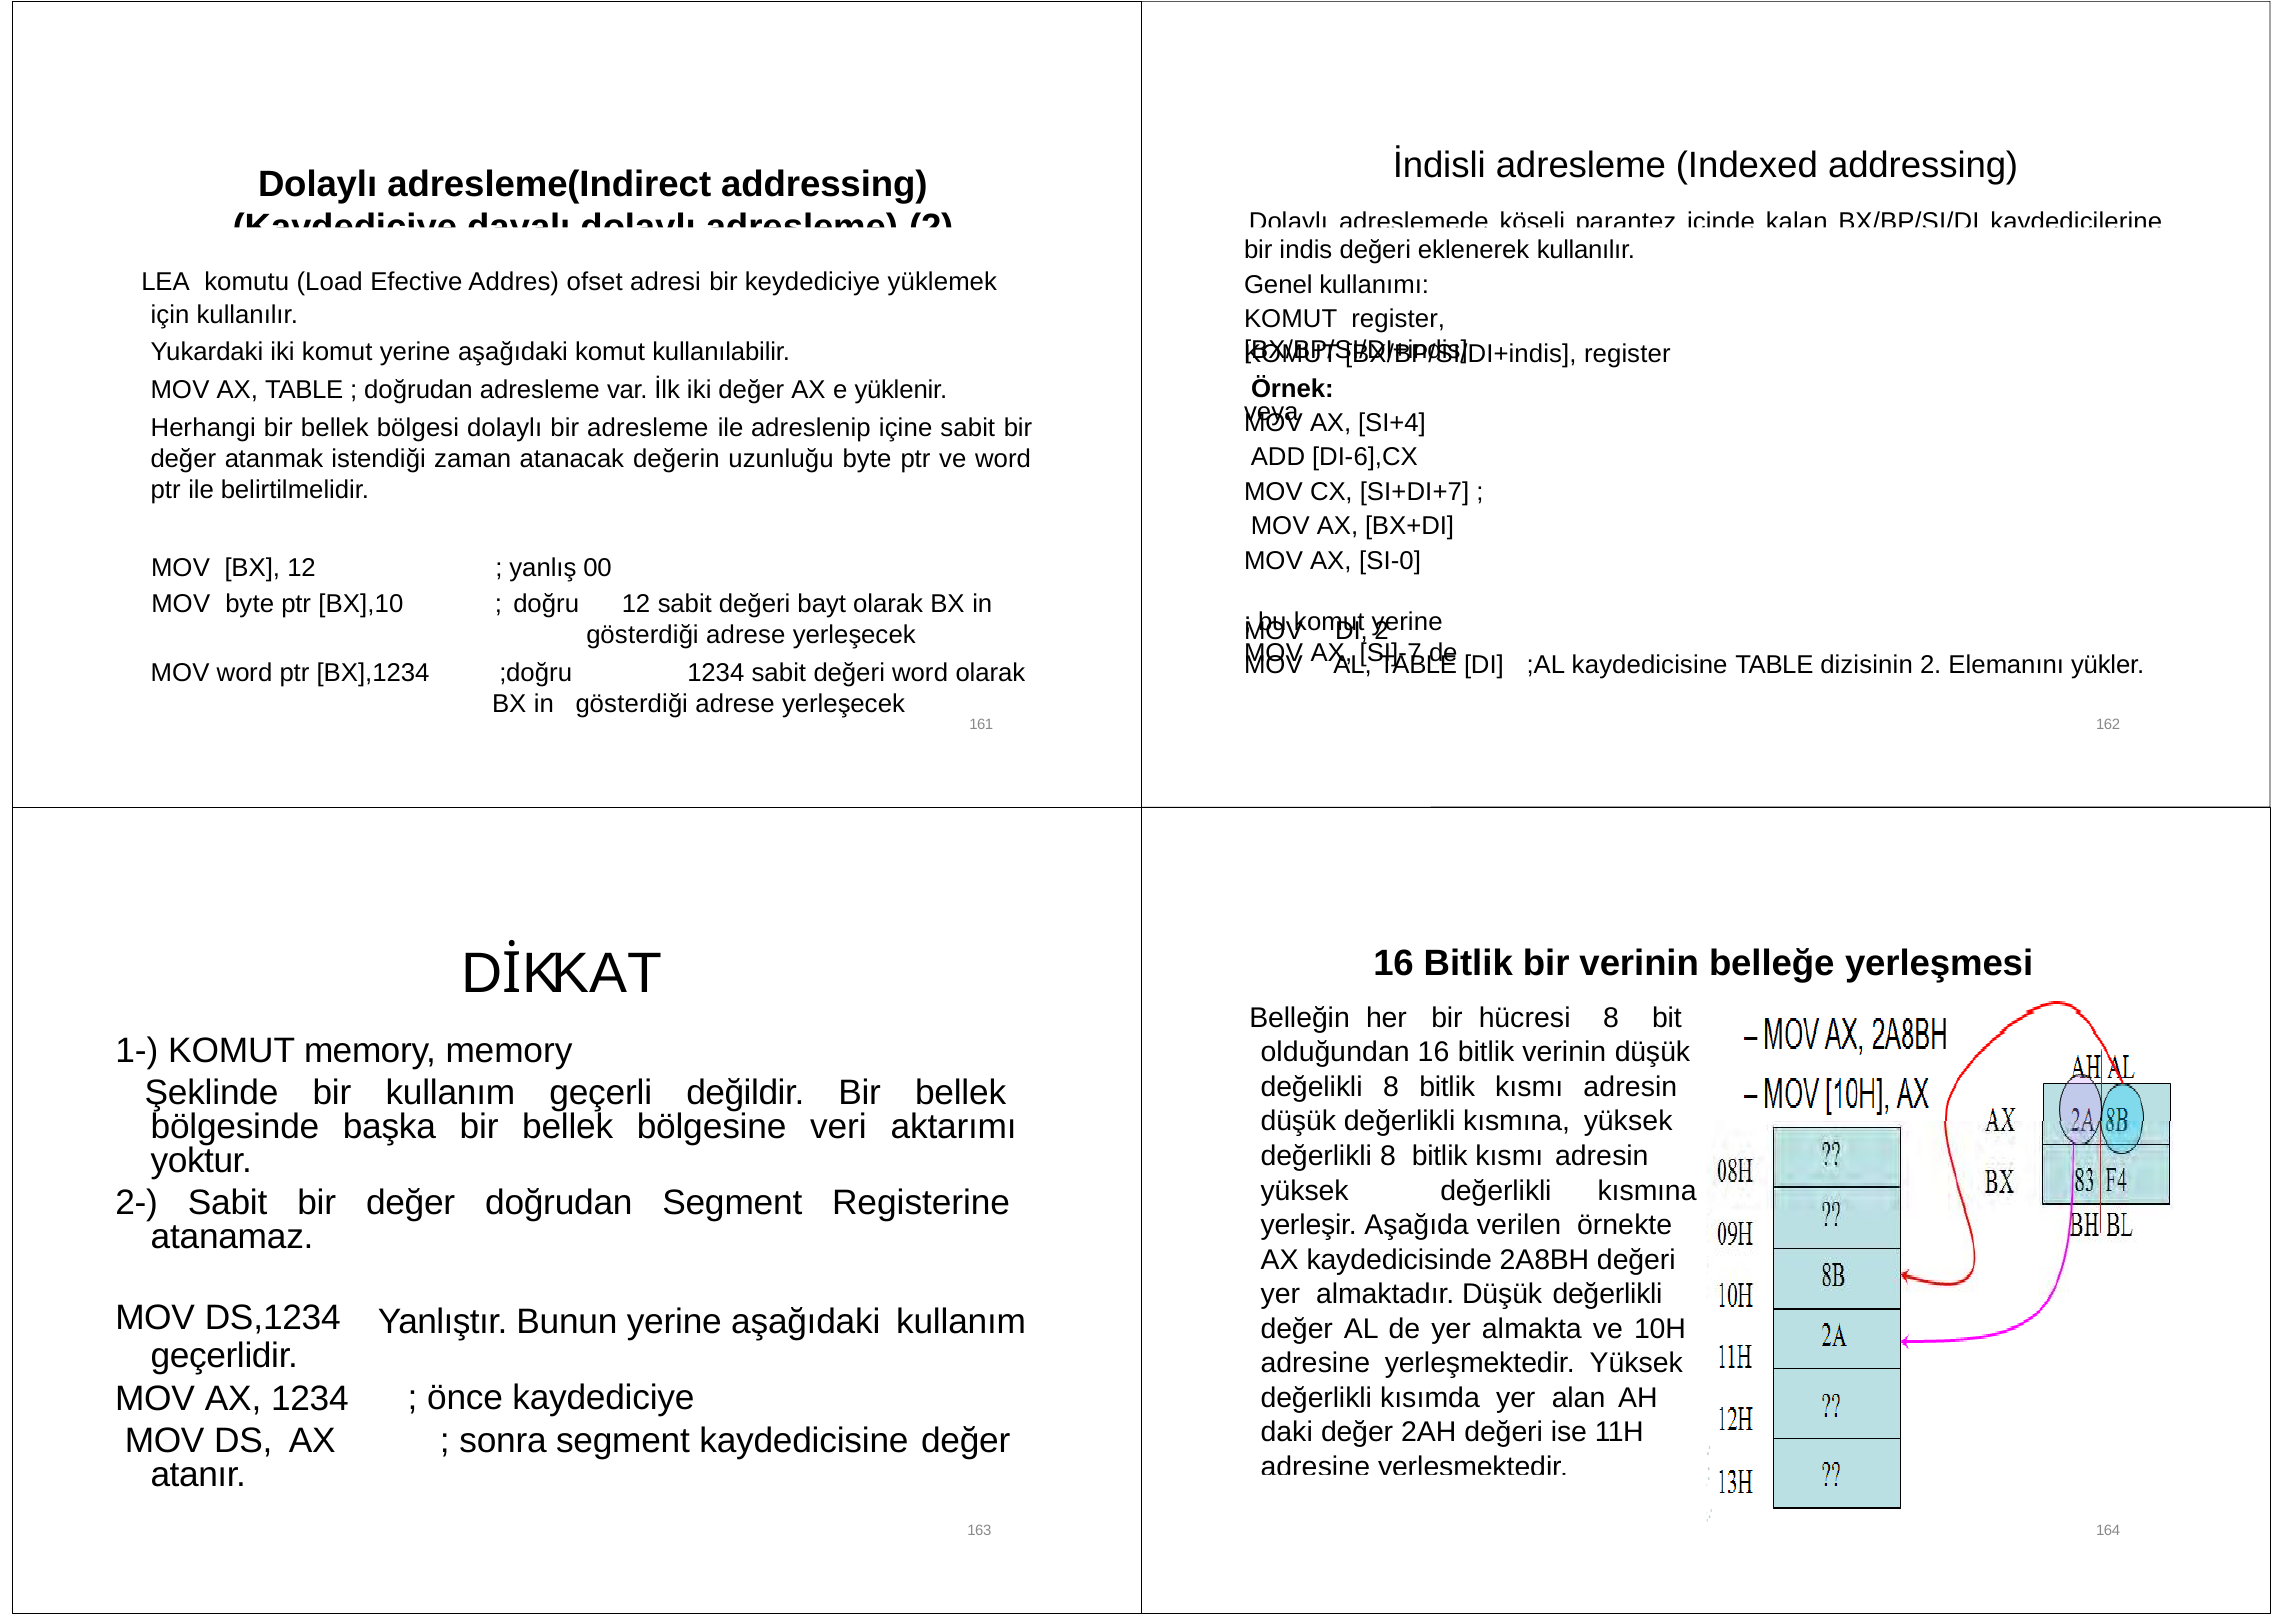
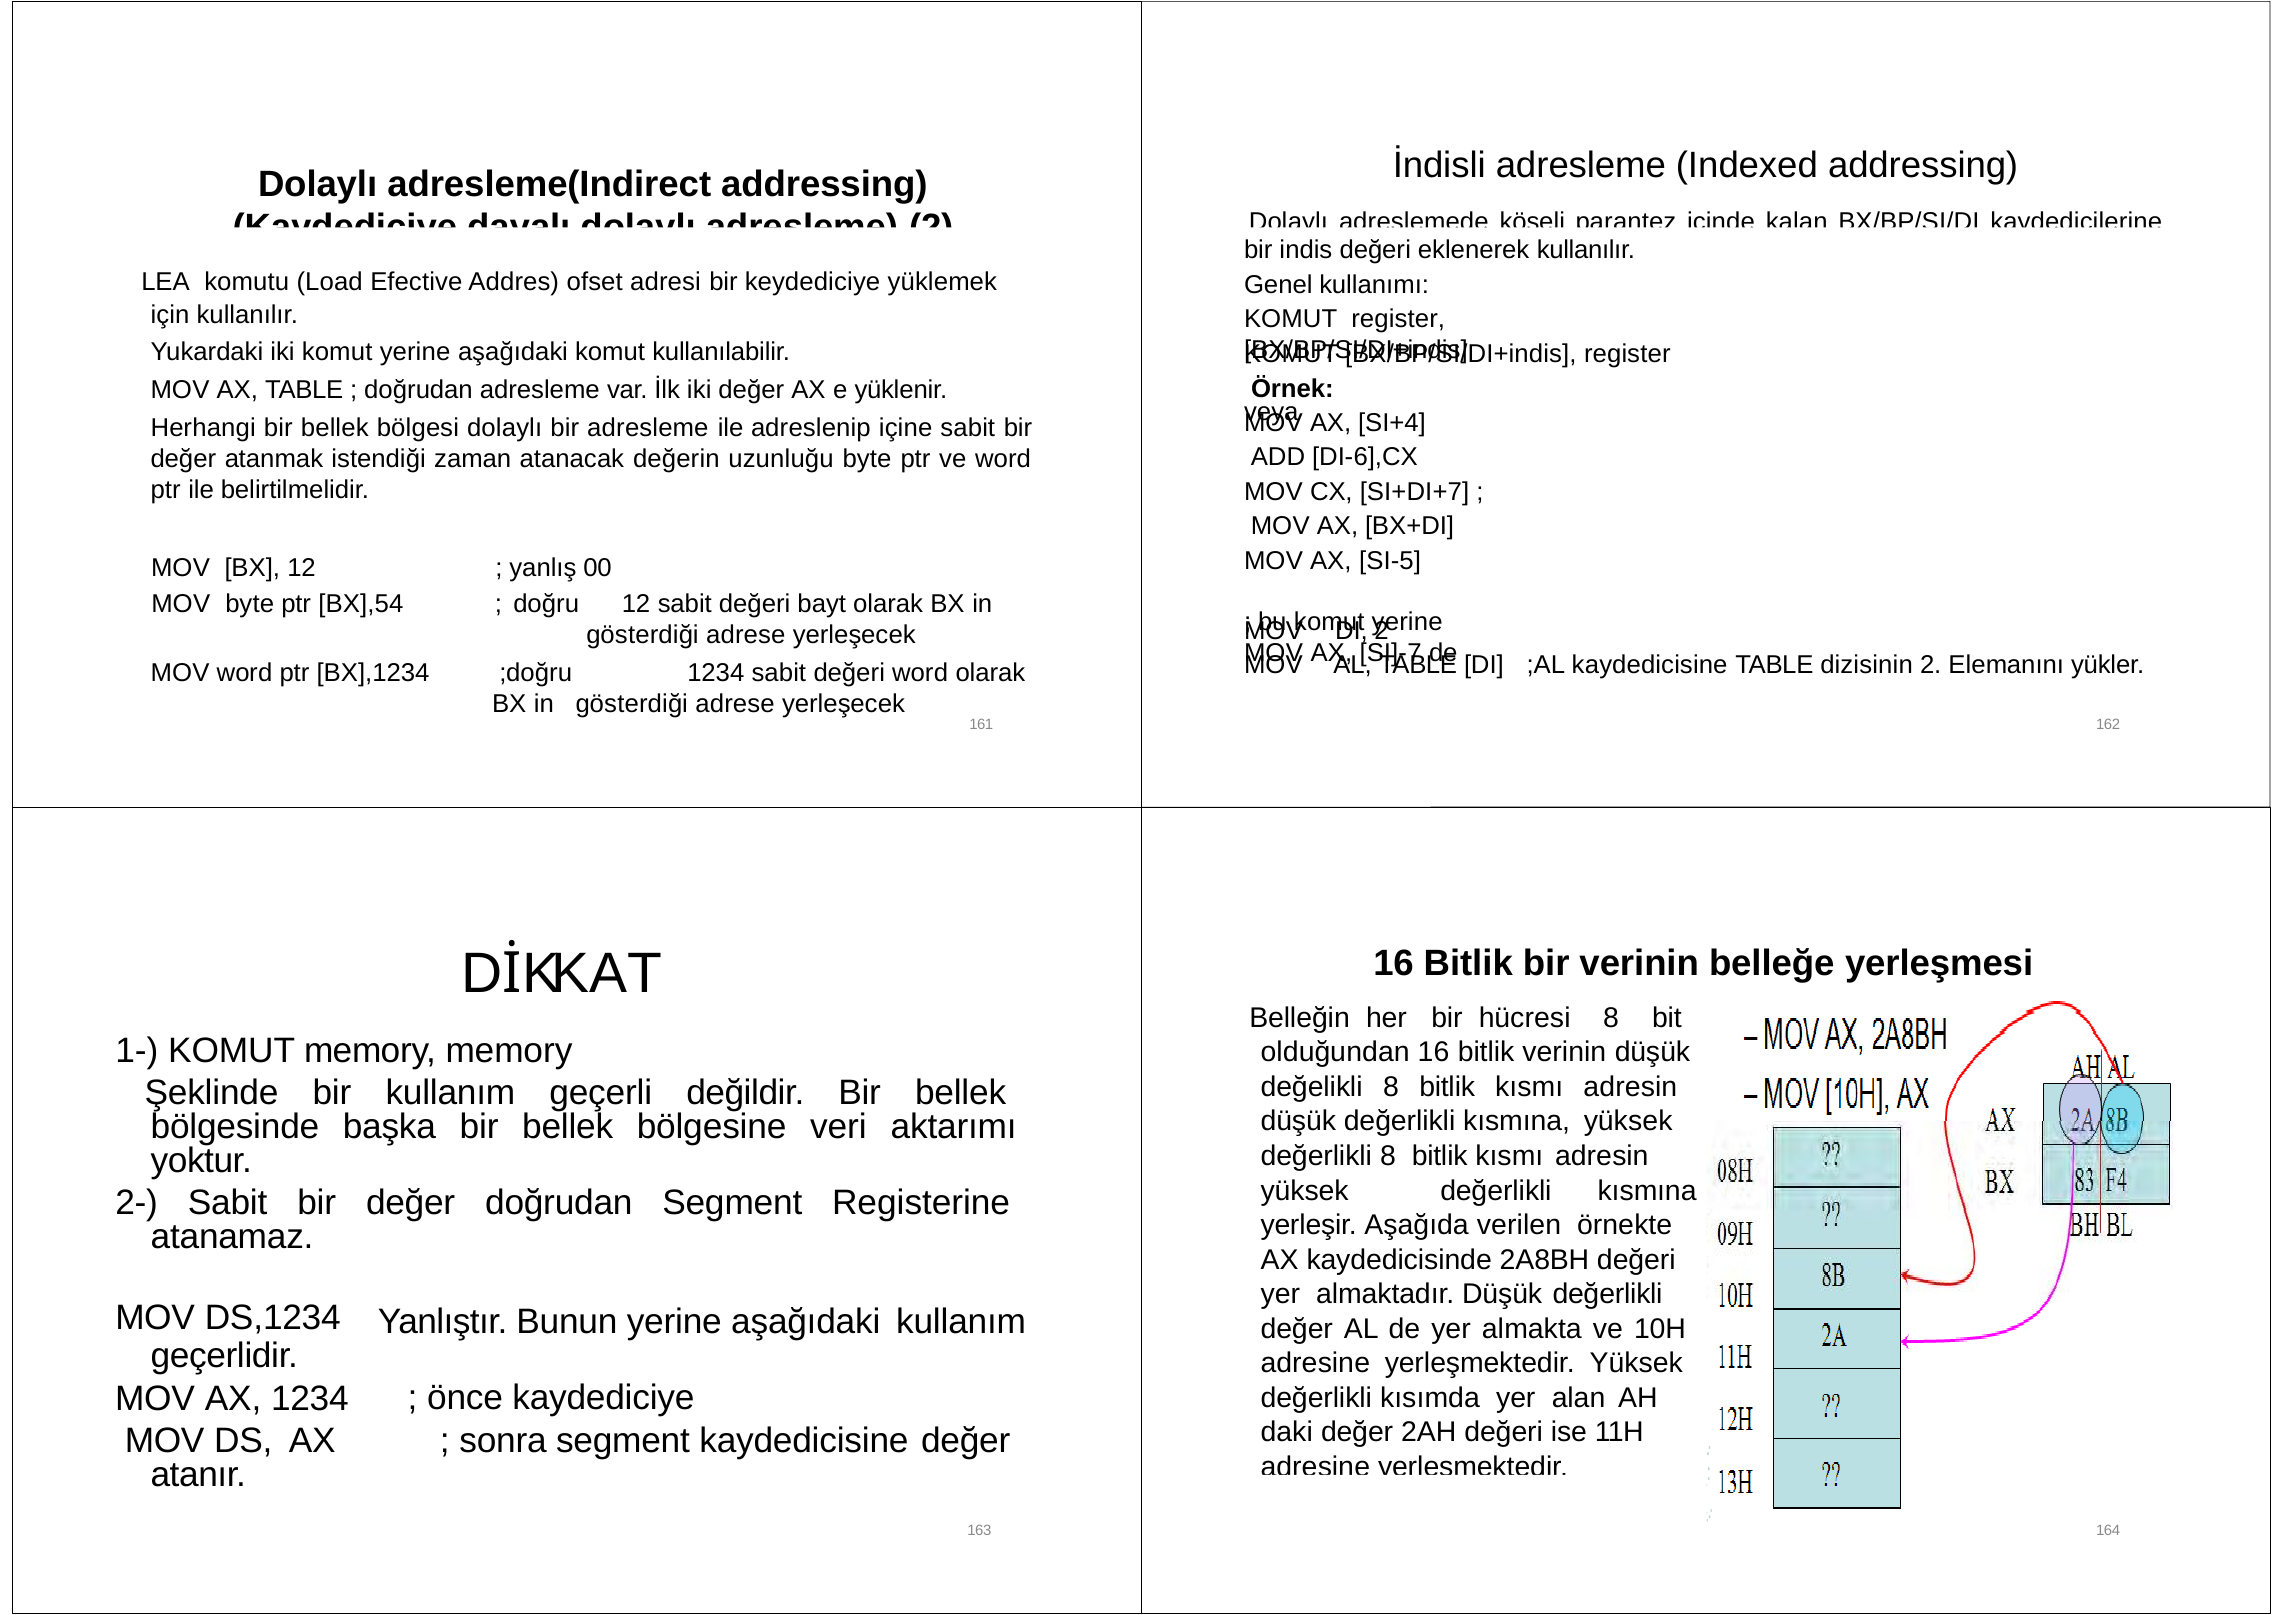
SI-0: SI-0 -> SI-5
BX],10: BX],10 -> BX],54
